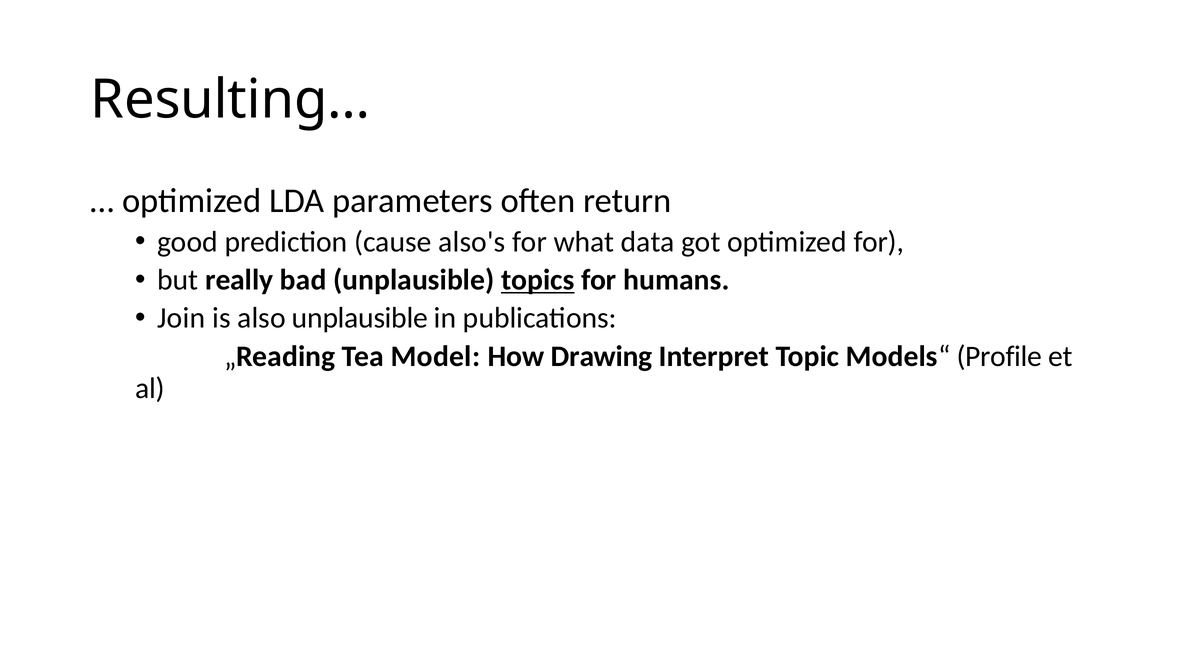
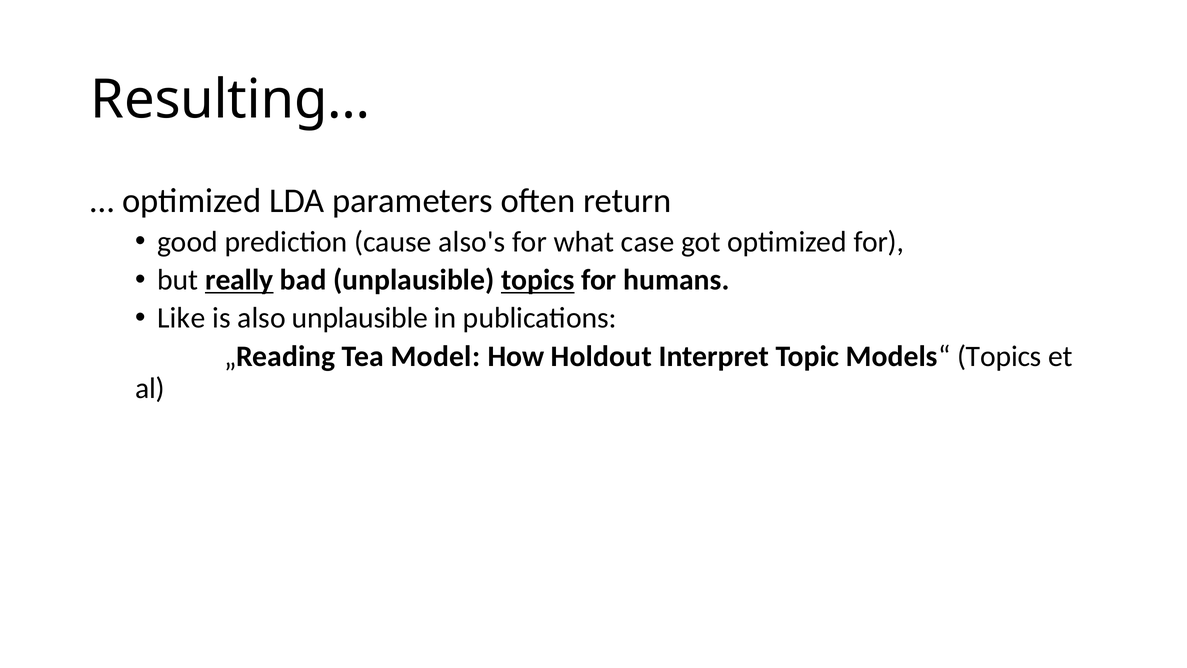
data: data -> case
really underline: none -> present
Join: Join -> Like
Drawing: Drawing -> Holdout
Models“ Profile: Profile -> Topics
